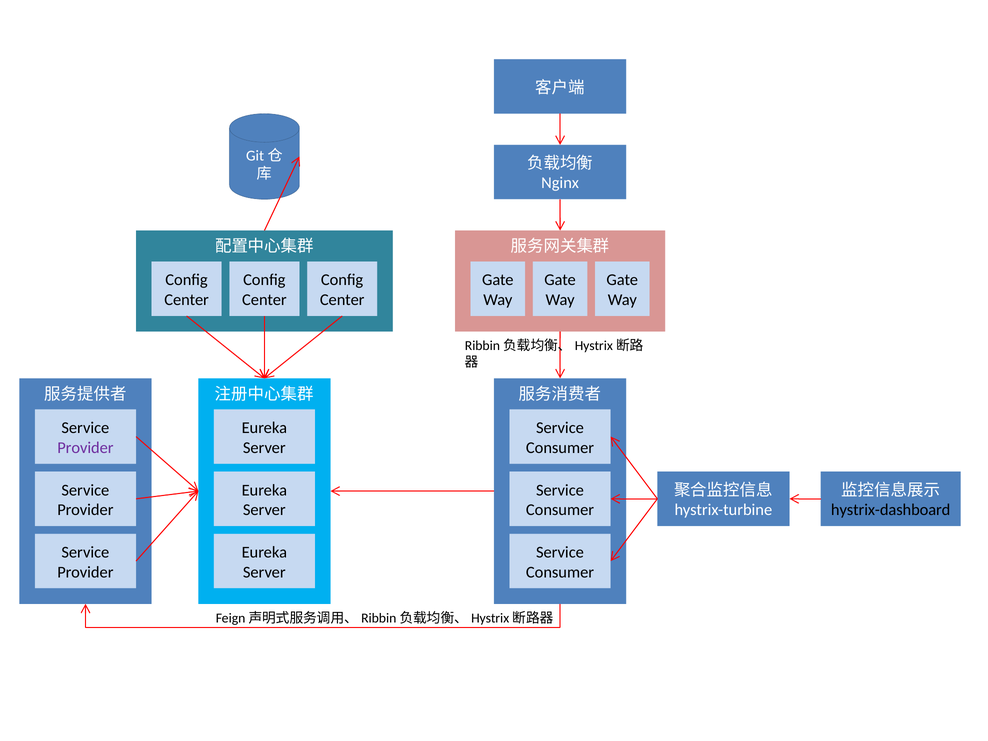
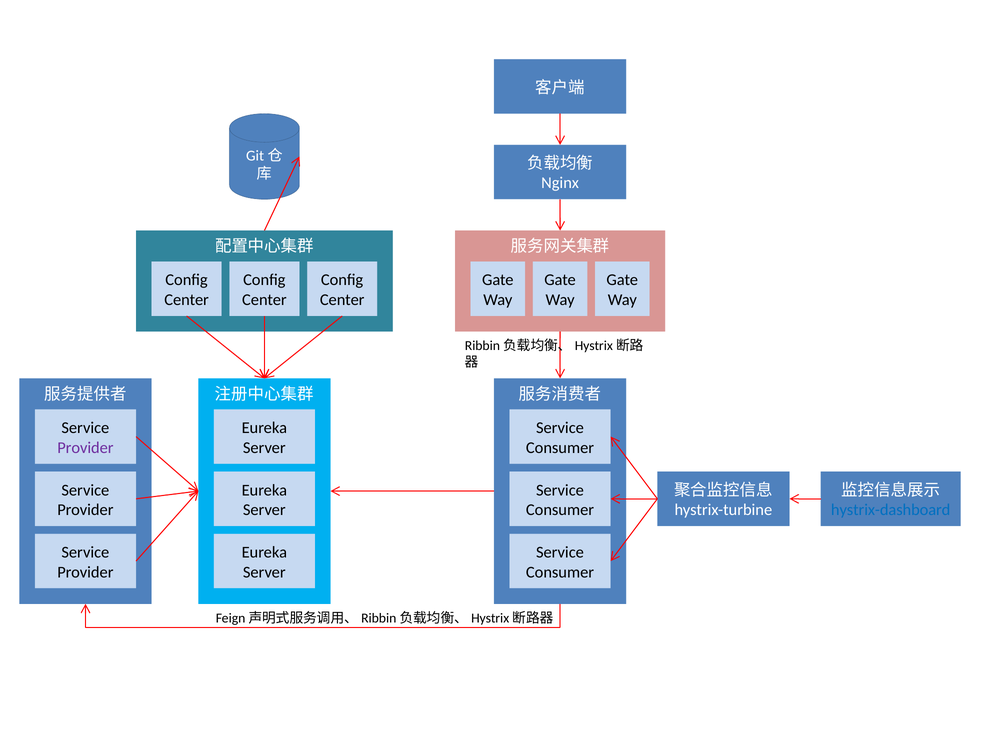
hystrix-dashboard colour: black -> blue
